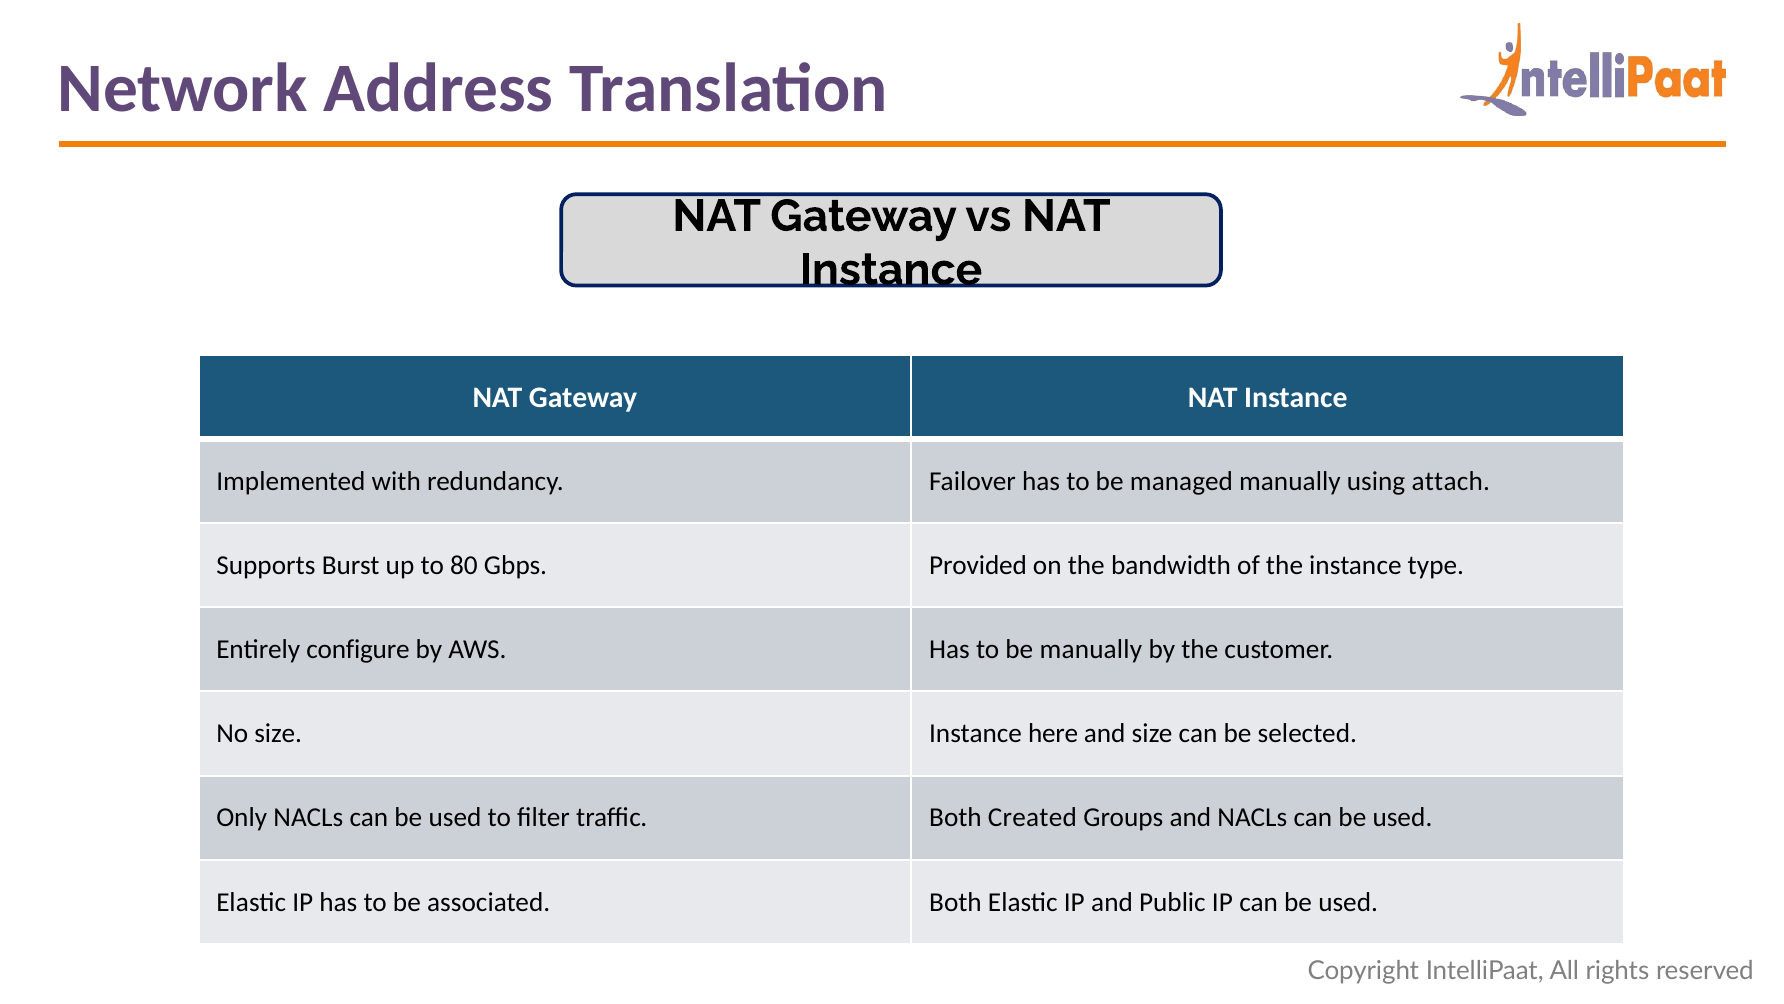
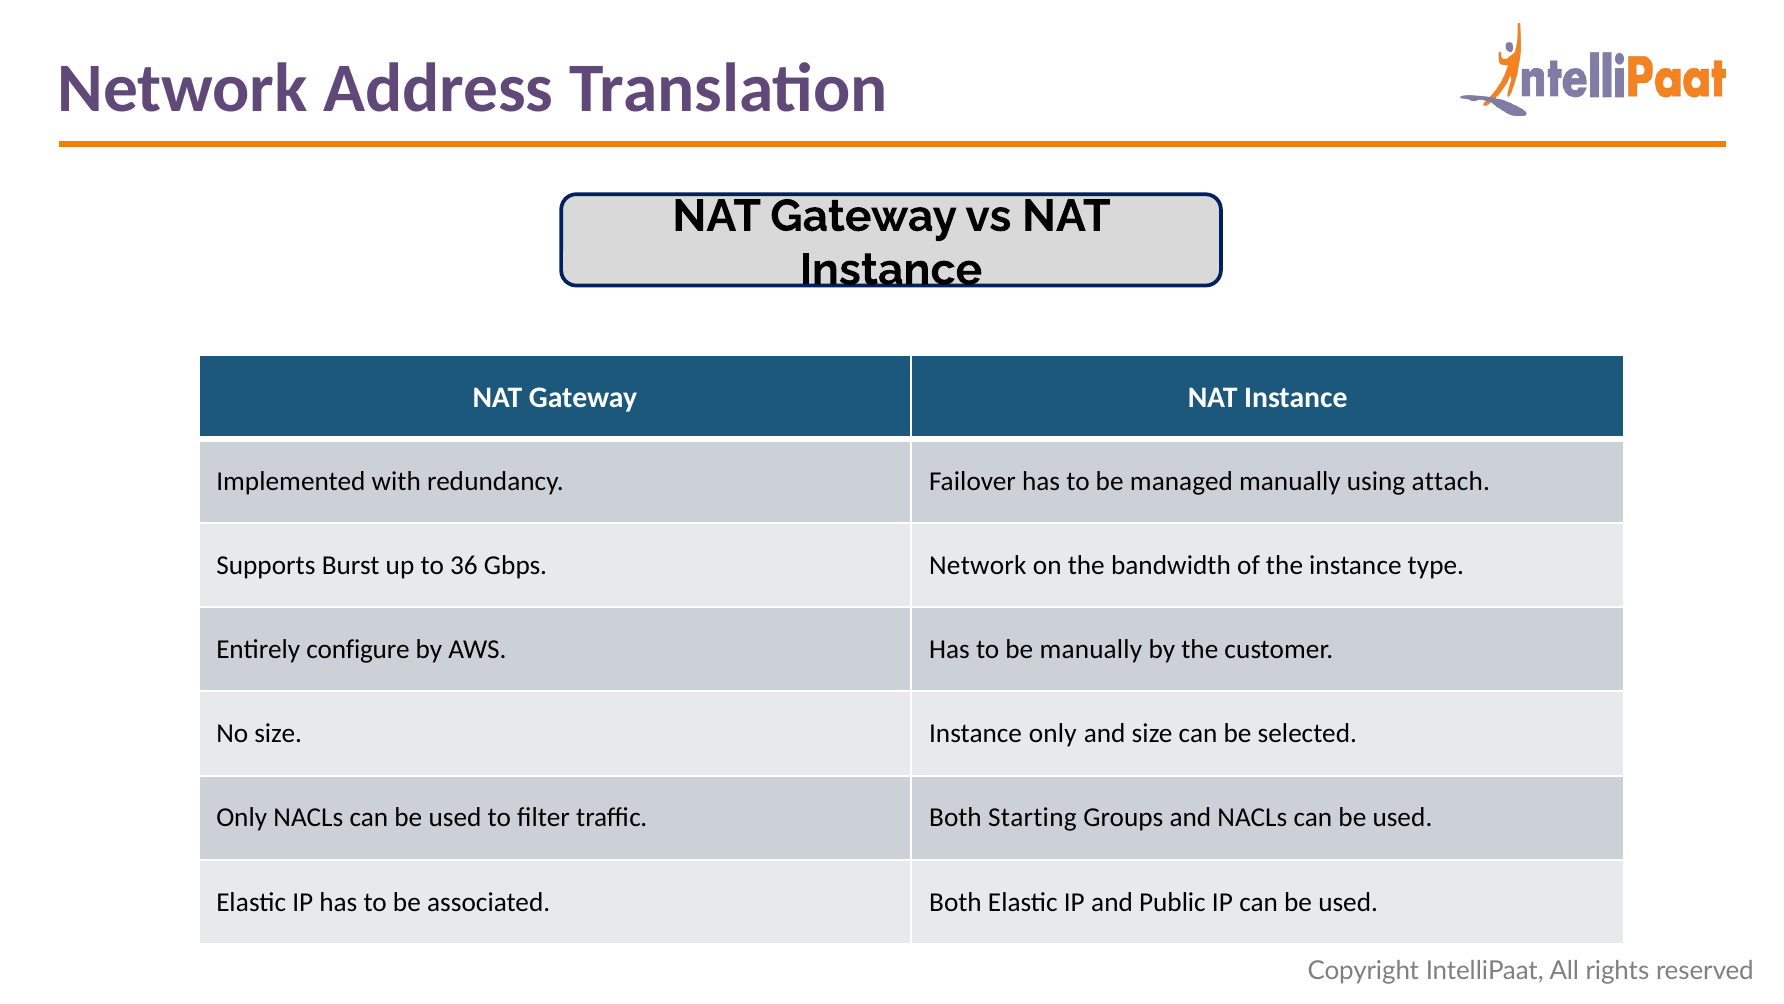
80: 80 -> 36
Gbps Provided: Provided -> Network
Instance here: here -> only
Created: Created -> Starting
